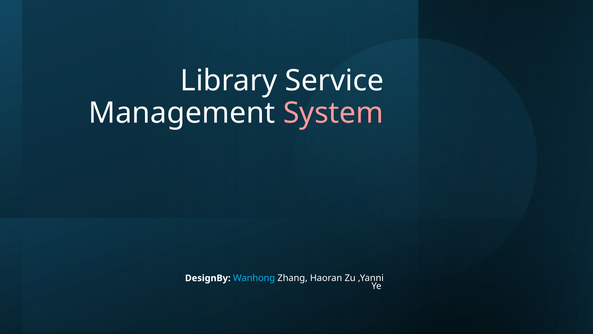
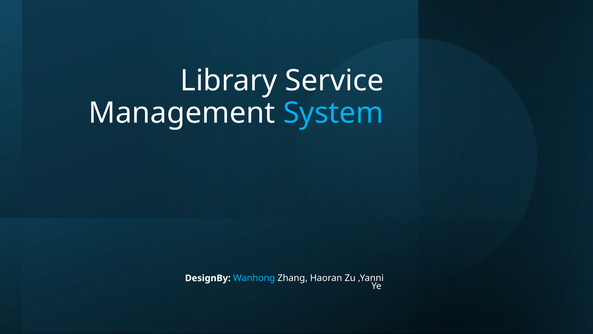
System colour: pink -> light blue
